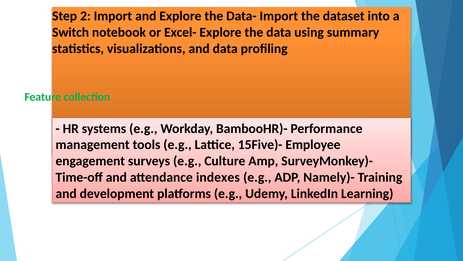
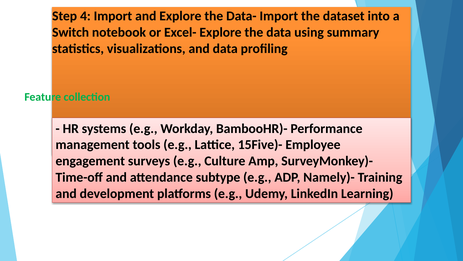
2: 2 -> 4
indexes: indexes -> subtype
